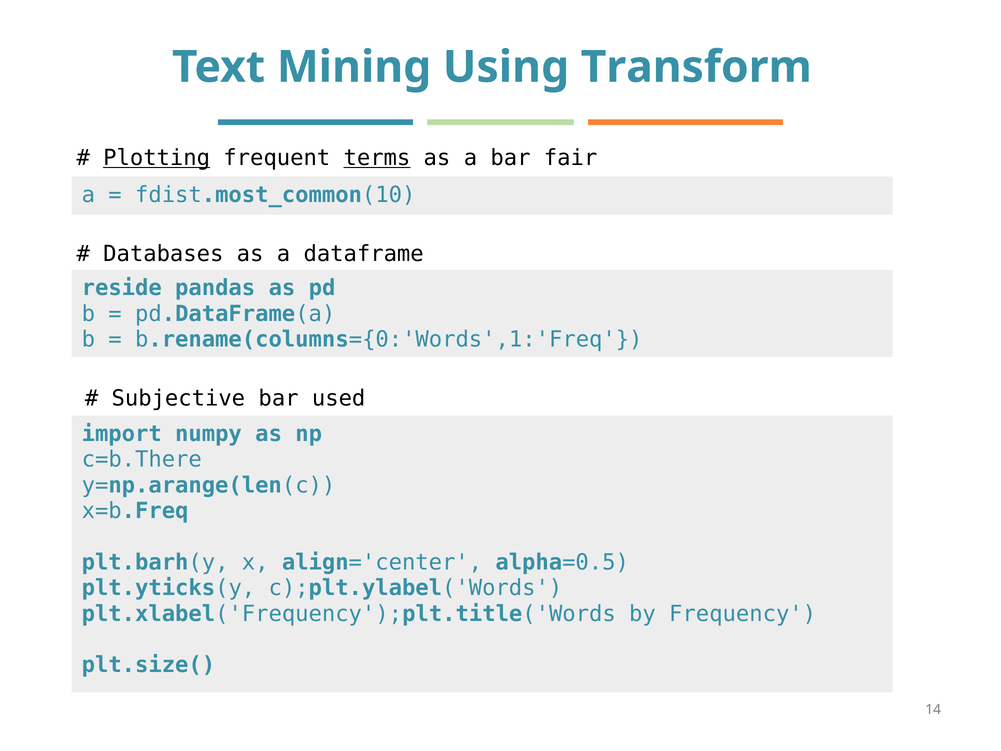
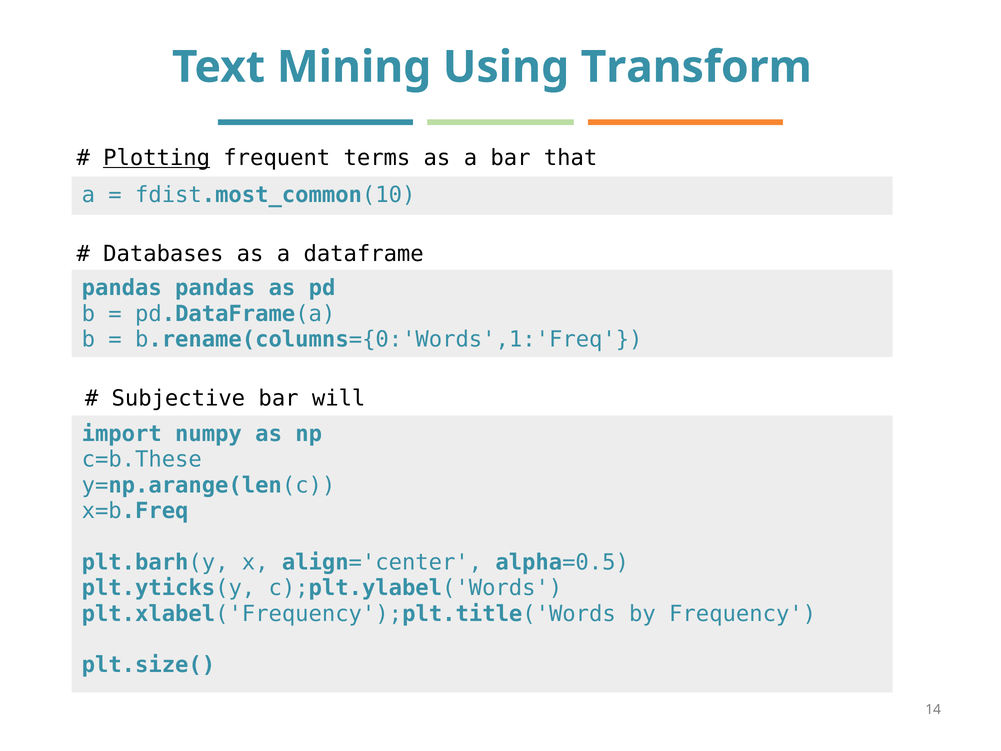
terms underline: present -> none
fair: fair -> that
reside at (122, 288): reside -> pandas
used: used -> will
c=b.There: c=b.There -> c=b.These
